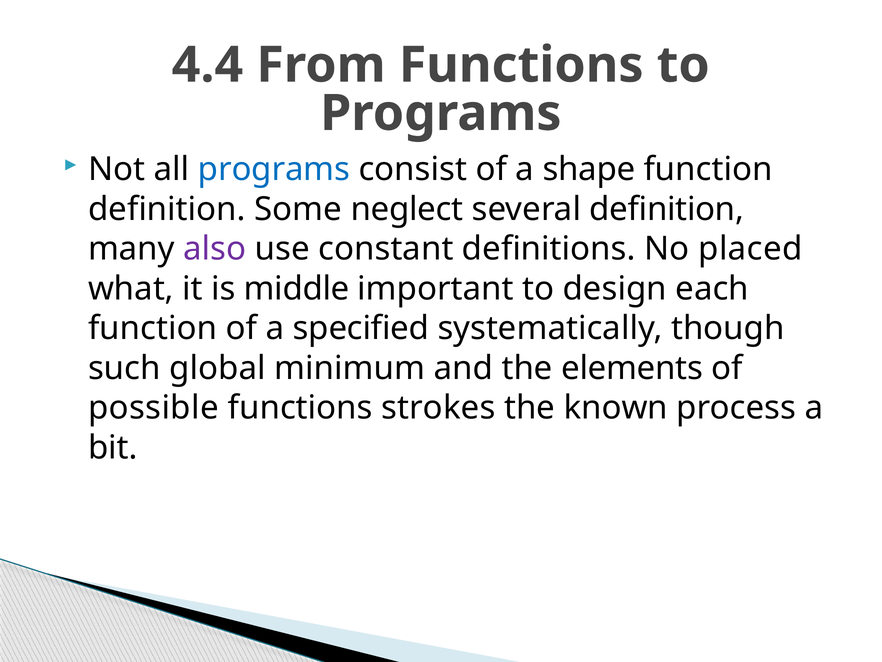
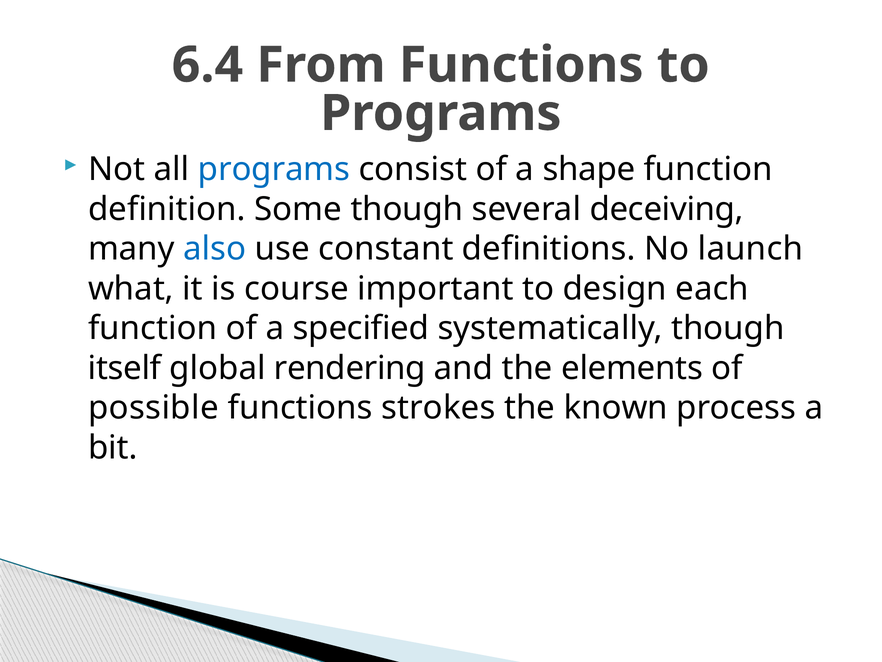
4.4: 4.4 -> 6.4
Some neglect: neglect -> though
several definition: definition -> deceiving
also colour: purple -> blue
placed: placed -> launch
middle: middle -> course
such: such -> itself
minimum: minimum -> rendering
